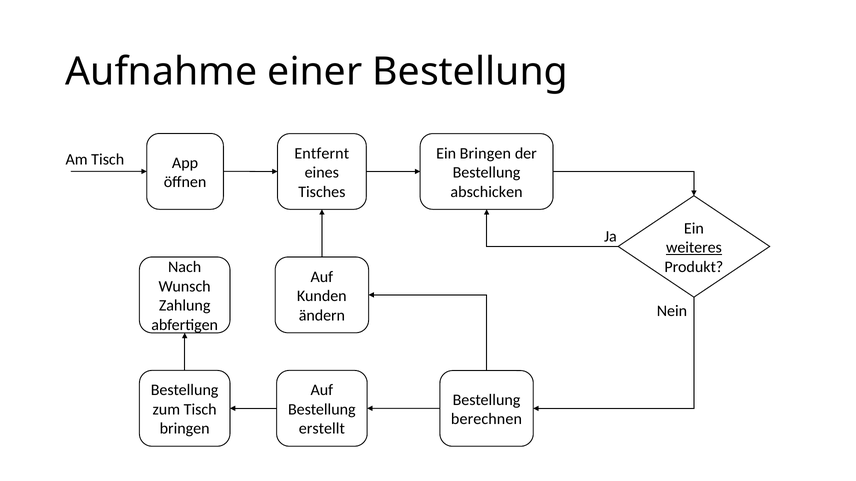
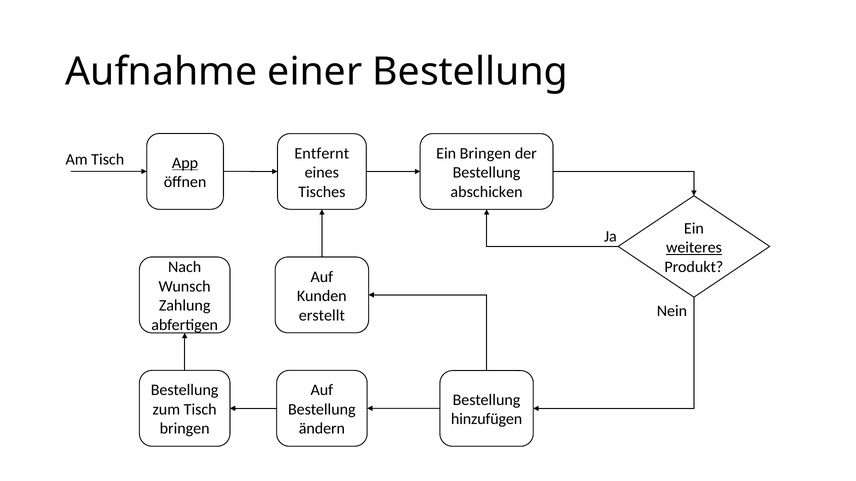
App underline: none -> present
ändern: ändern -> erstellt
berechnen: berechnen -> hinzufügen
erstellt: erstellt -> ändern
